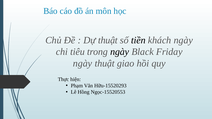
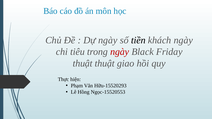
Dự thuật: thuật -> ngày
ngày at (120, 52) colour: black -> red
ngày at (83, 64): ngày -> thuật
